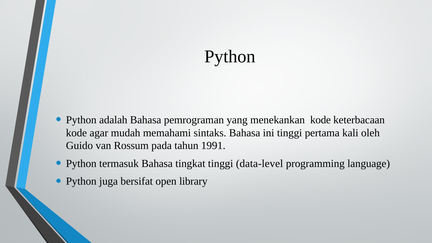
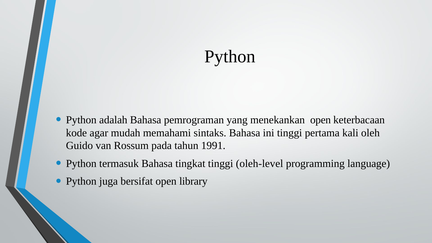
menekankan kode: kode -> open
data-level: data-level -> oleh-level
